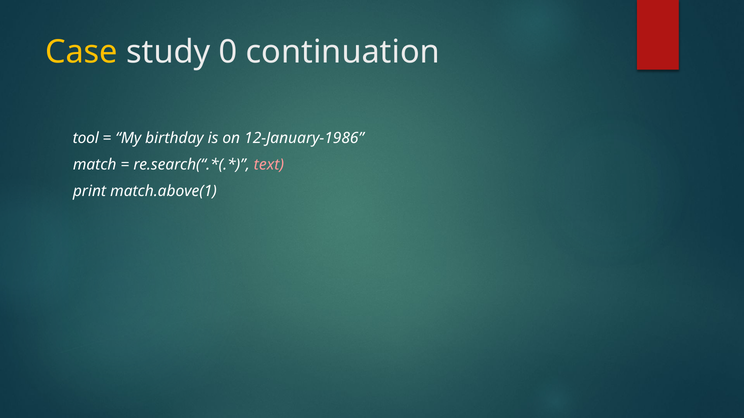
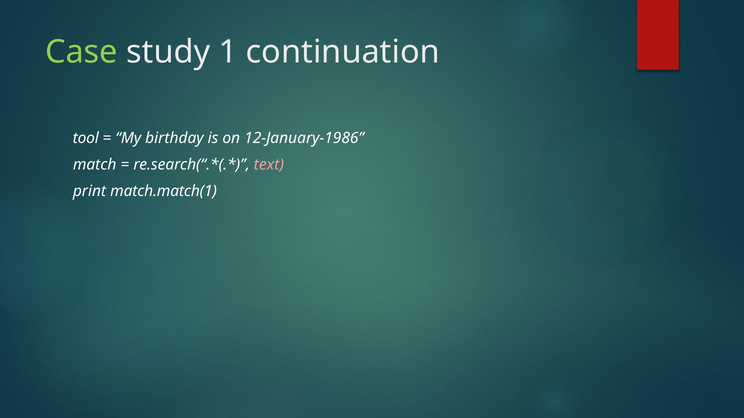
Case colour: yellow -> light green
0: 0 -> 1
match.above(1: match.above(1 -> match.match(1
